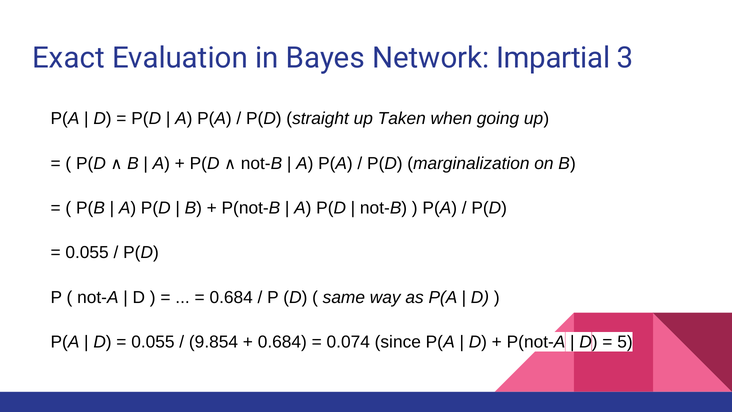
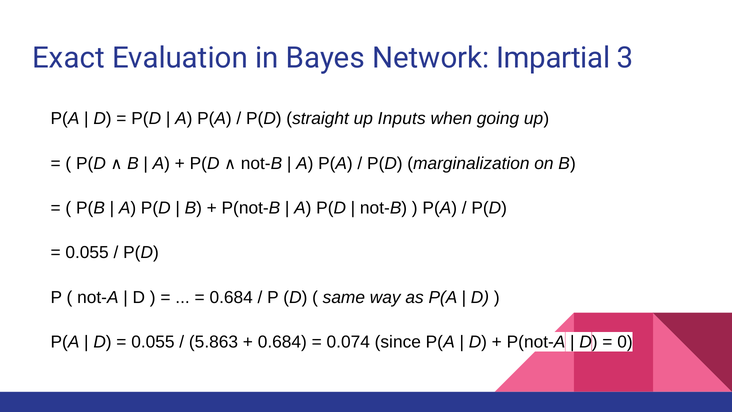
Taken: Taken -> Inputs
9.854: 9.854 -> 5.863
5: 5 -> 0
